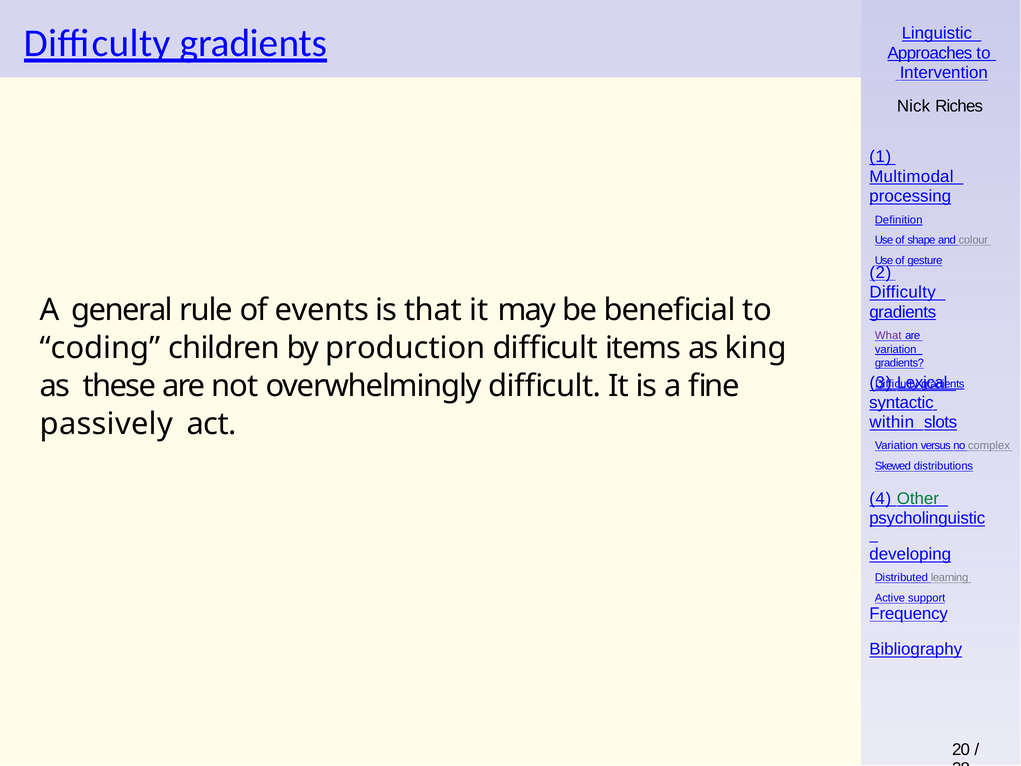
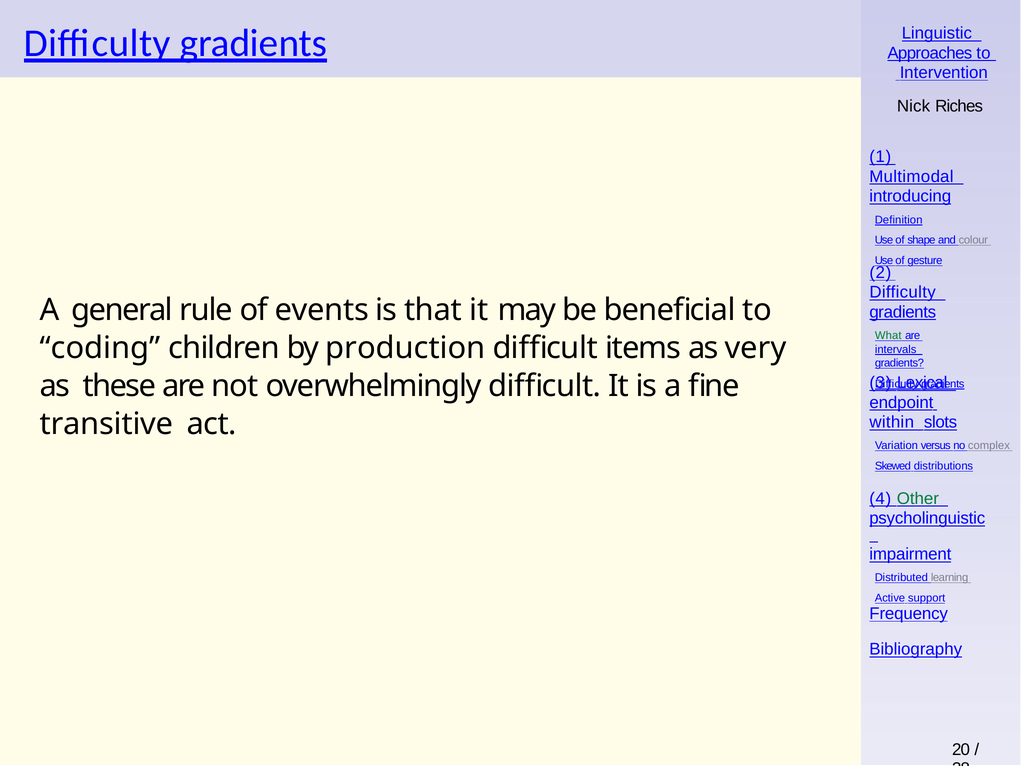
processing: processing -> introducing
What colour: purple -> green
king: king -> very
variation at (896, 350): variation -> intervals
syntactic: syntactic -> endpoint
passively: passively -> transitive
developing: developing -> impairment
